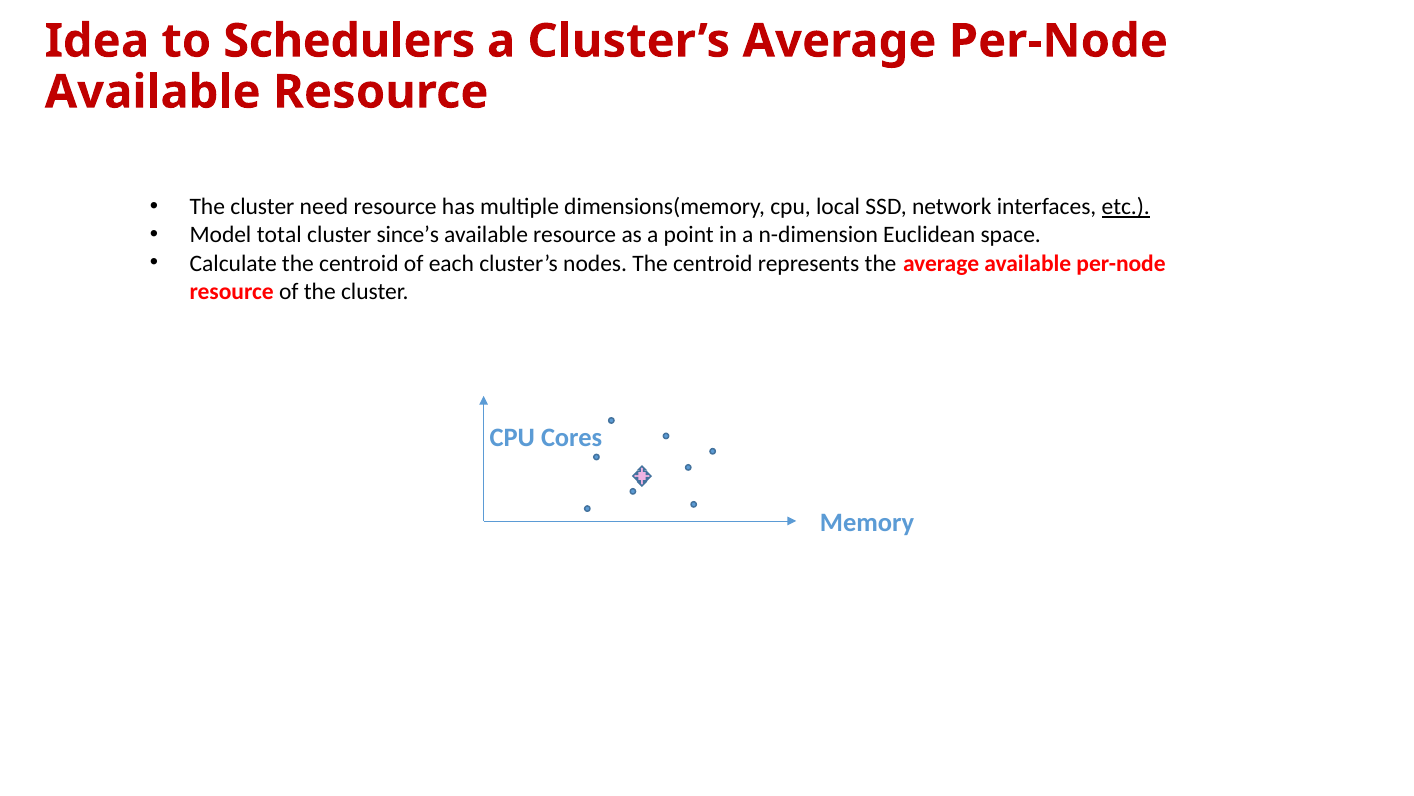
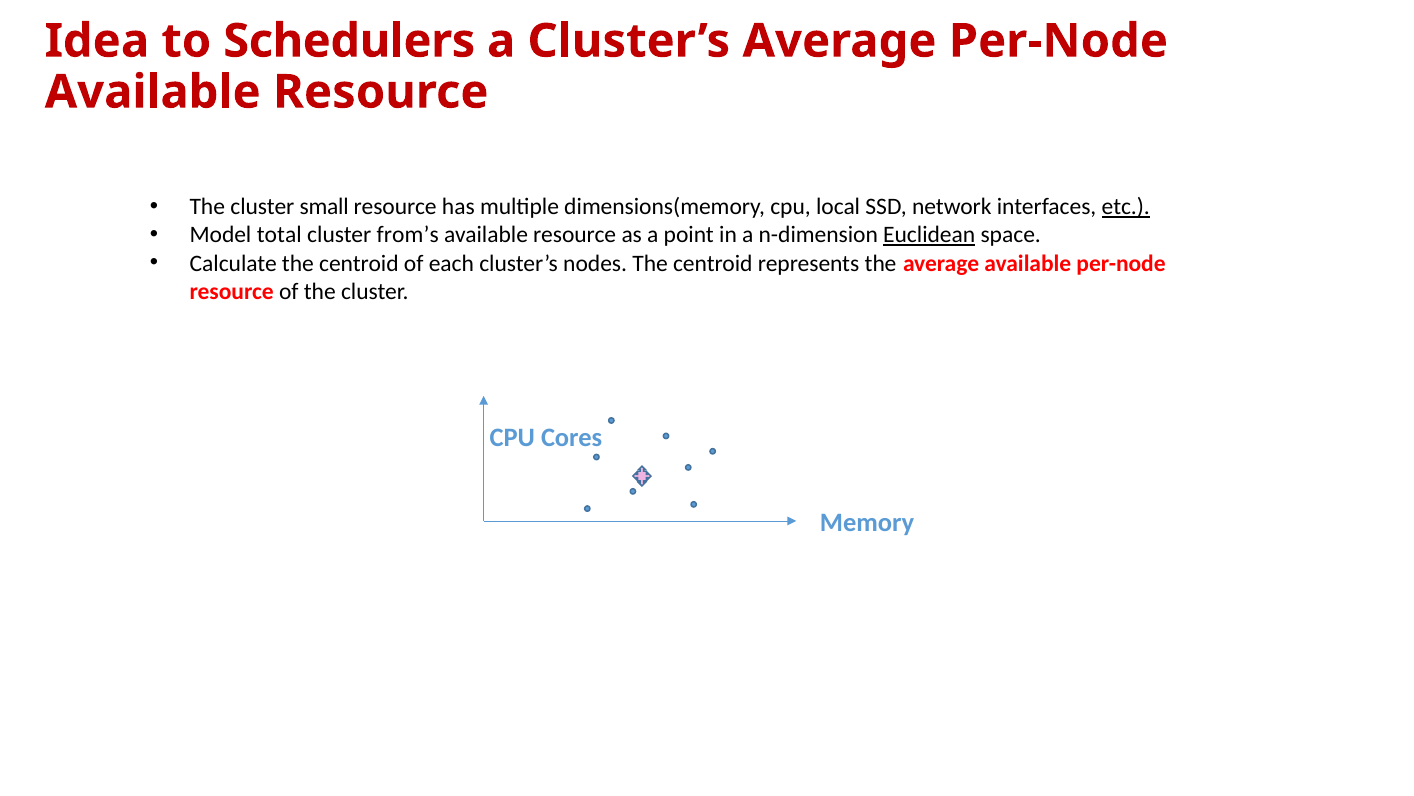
need: need -> small
since’s: since’s -> from’s
Euclidean underline: none -> present
